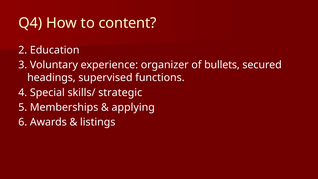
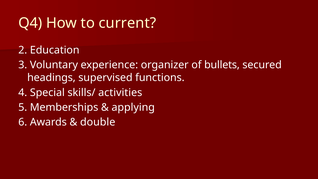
content: content -> current
strategic: strategic -> activities
listings: listings -> double
